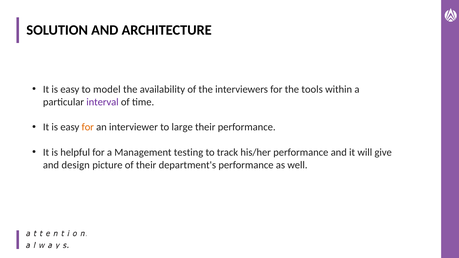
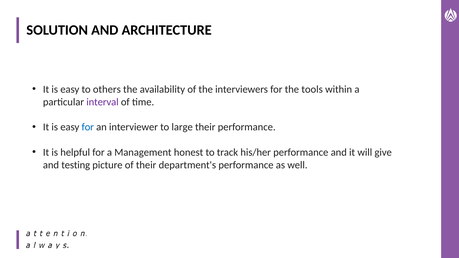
model: model -> others
for at (88, 127) colour: orange -> blue
testing: testing -> honest
design: design -> testing
